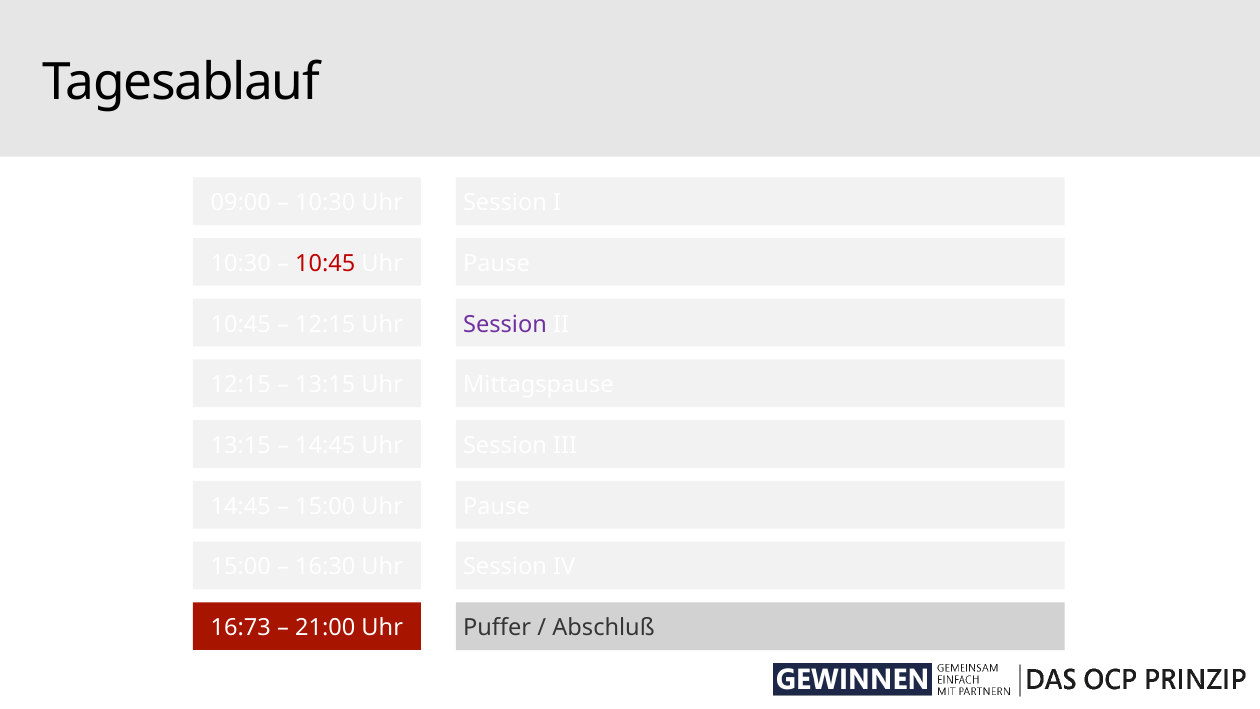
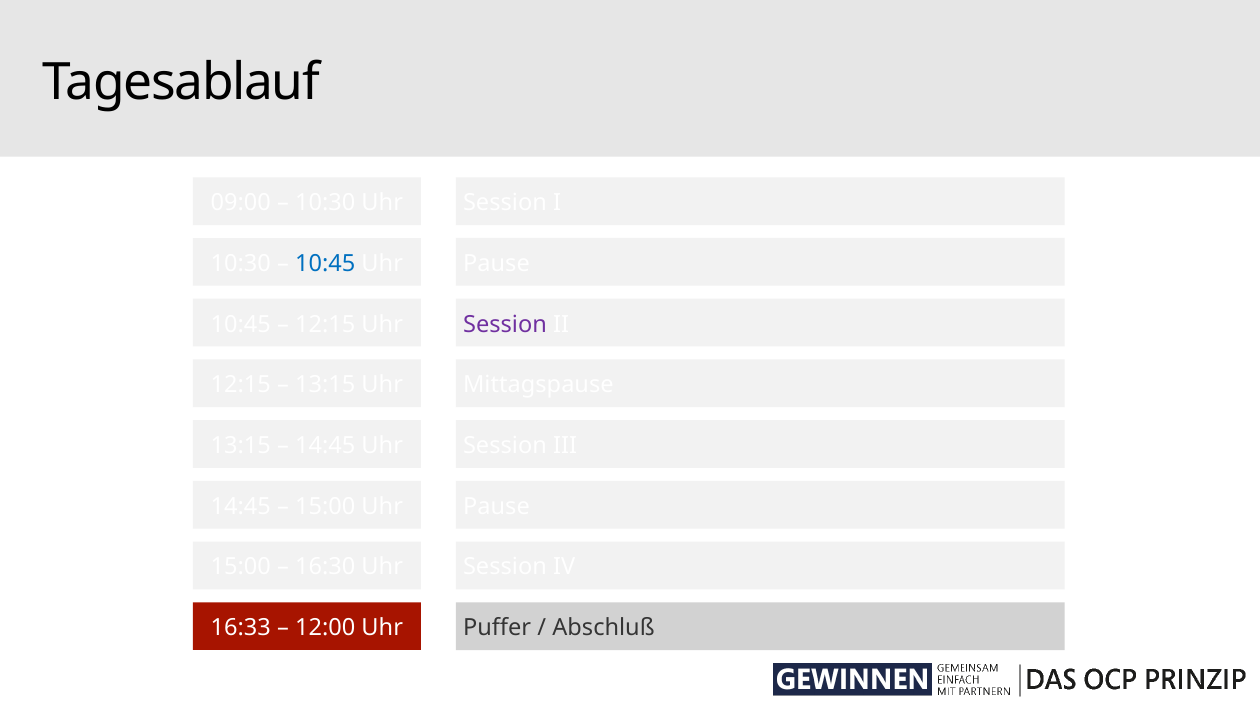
10:45 at (325, 263) colour: red -> blue
16:73: 16:73 -> 16:33
21:00: 21:00 -> 12:00
